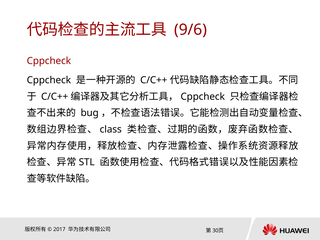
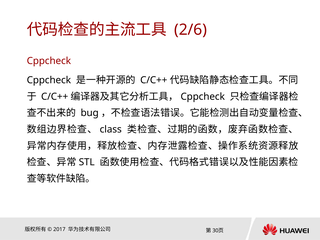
9/6: 9/6 -> 2/6
